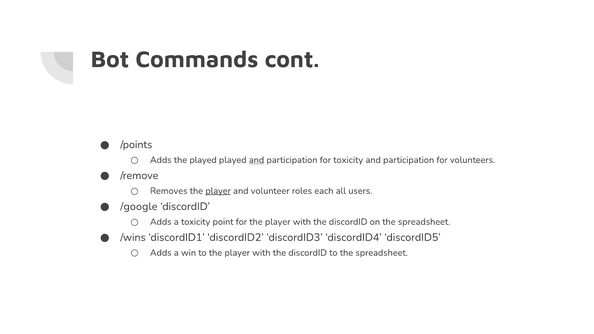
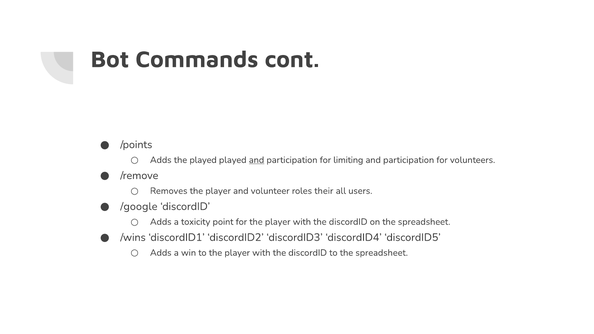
for toxicity: toxicity -> limiting
player at (218, 191) underline: present -> none
each: each -> their
